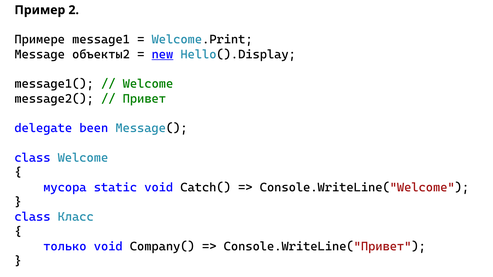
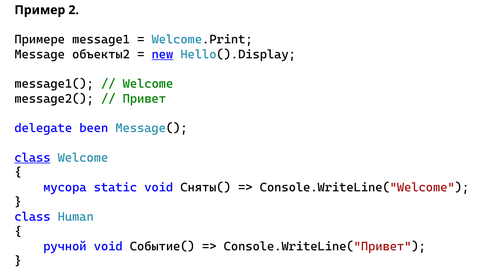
class at (32, 158) underline: none -> present
Catch(: Catch( -> Сняты(
Класс: Класс -> Human
только: только -> ручной
Company(: Company( -> Событие(
